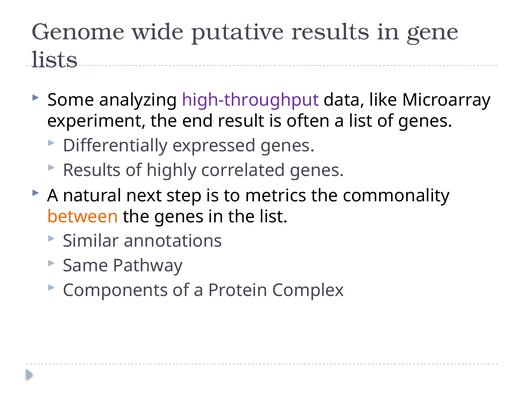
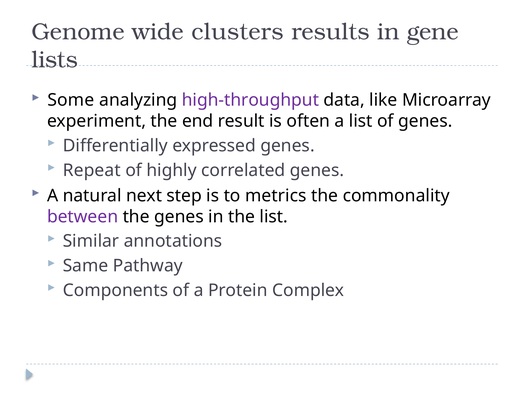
putative: putative -> clusters
Results at (92, 170): Results -> Repeat
between colour: orange -> purple
